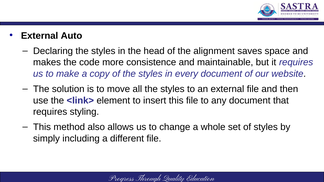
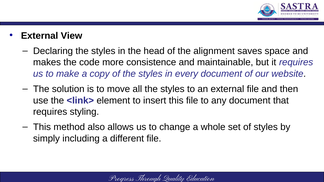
Auto: Auto -> View
